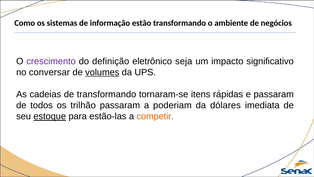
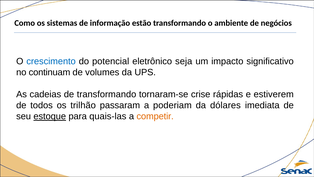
crescimento colour: purple -> blue
definição: definição -> potencial
conversar: conversar -> continuam
volumes underline: present -> none
itens: itens -> crise
e passaram: passaram -> estiverem
estão-las: estão-las -> quais-las
